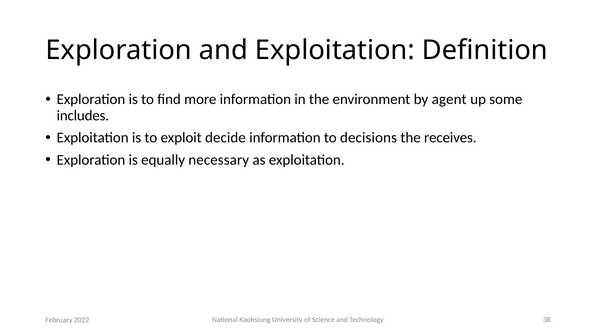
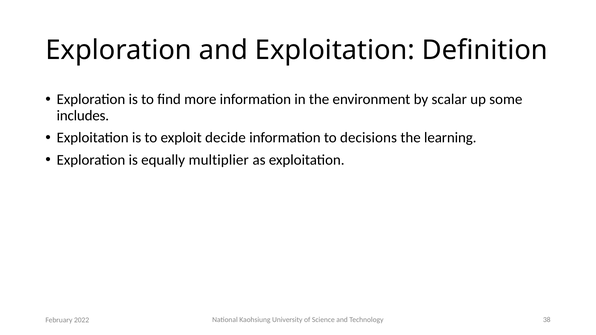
agent: agent -> scalar
receives: receives -> learning
necessary: necessary -> multiplier
